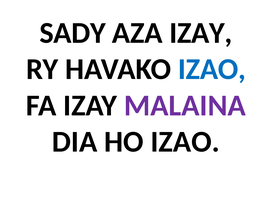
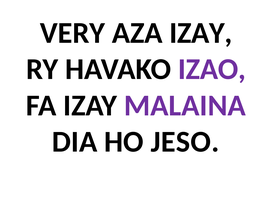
SADY: SADY -> VERY
IZAO at (212, 69) colour: blue -> purple
HO IZAO: IZAO -> JESO
